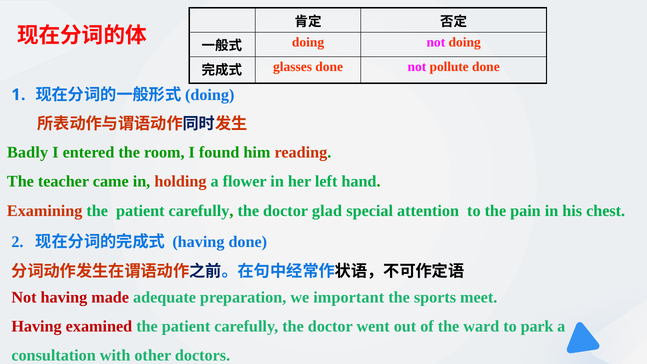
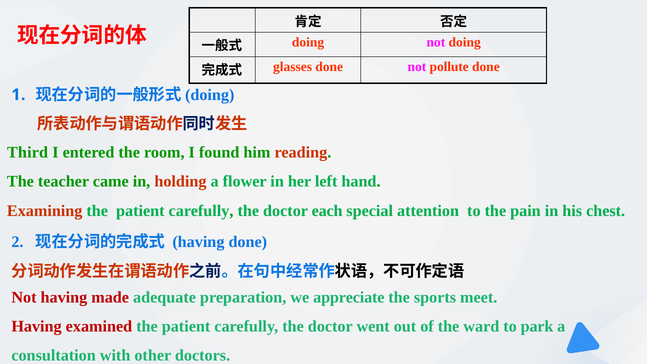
Badly: Badly -> Third
glad: glad -> each
important: important -> appreciate
